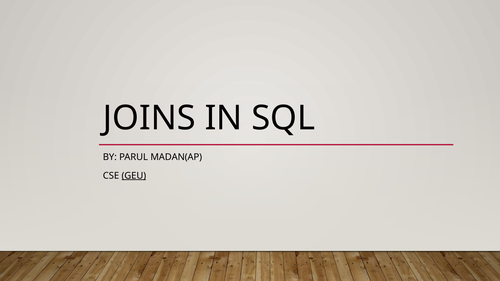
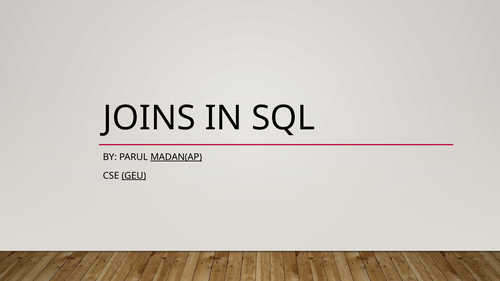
MADAN(AP underline: none -> present
